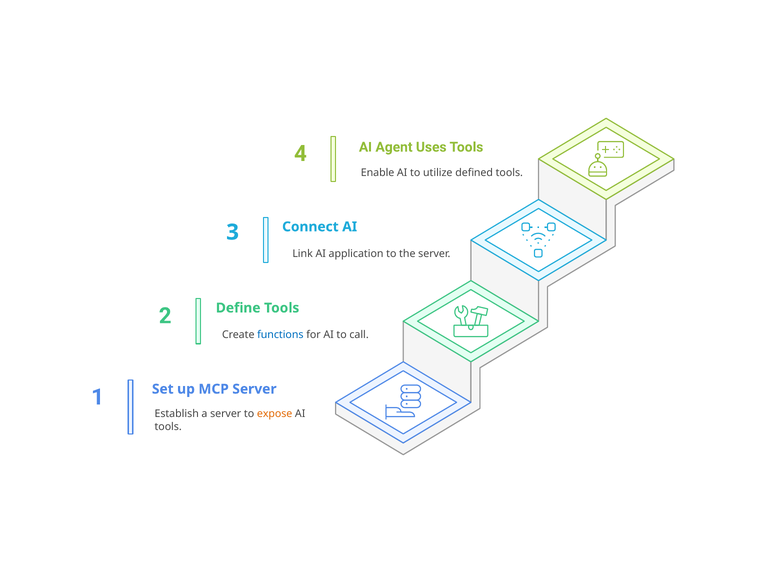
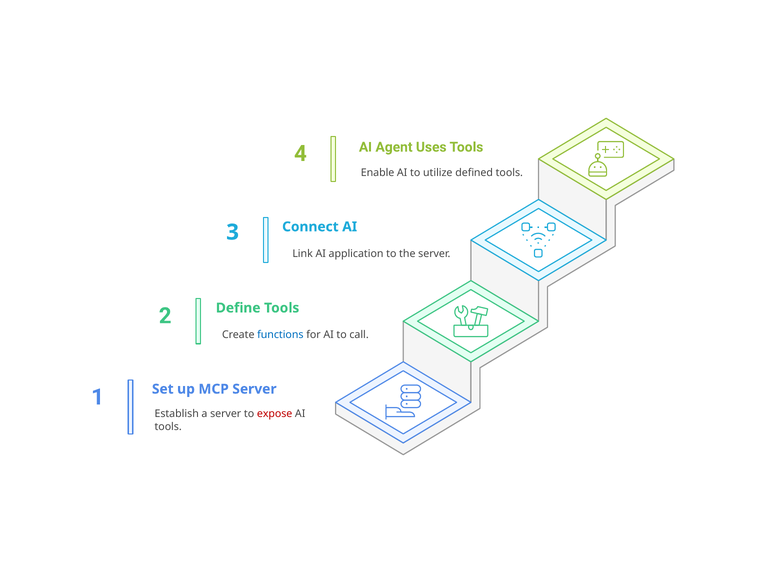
expose colour: orange -> red
